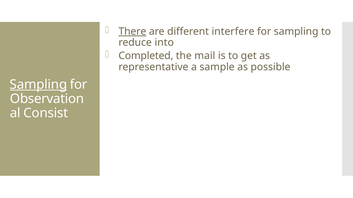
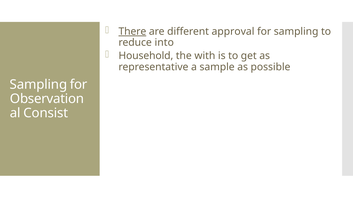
interfere: interfere -> approval
Completed: Completed -> Household
mail: mail -> with
Sampling at (38, 85) underline: present -> none
